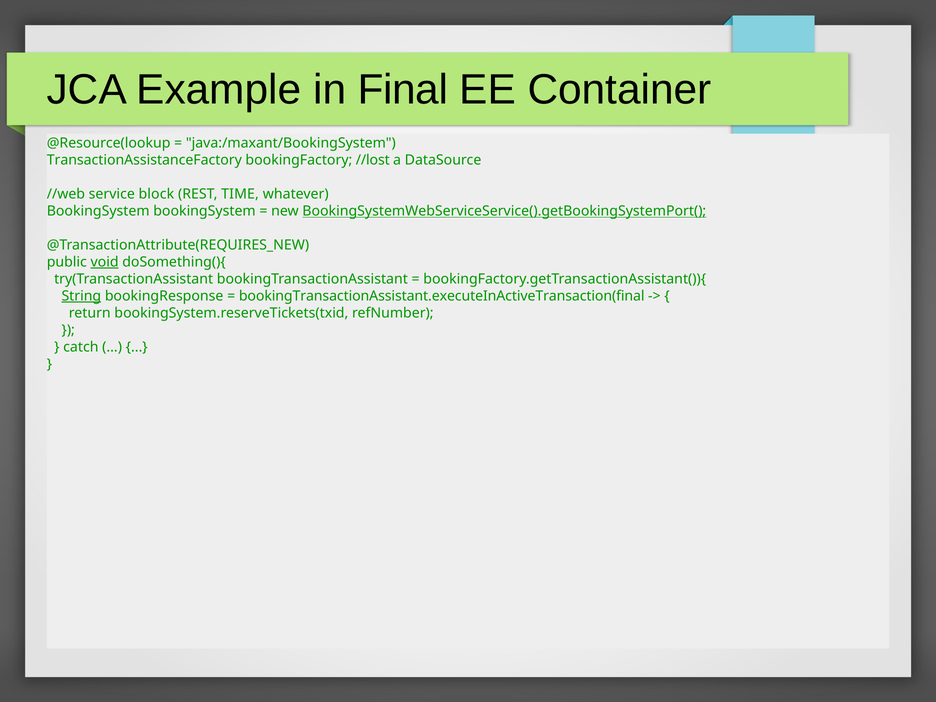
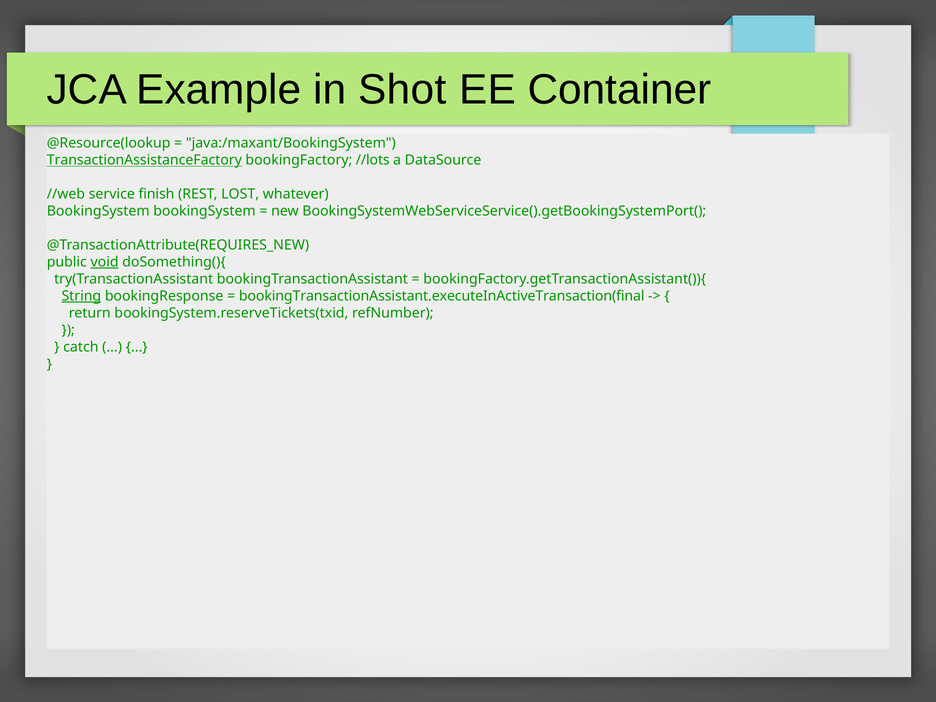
Final: Final -> Shot
TransactionAssistanceFactory underline: none -> present
//lost: //lost -> //lots
block: block -> finish
TIME: TIME -> LOST
BookingSystemWebServiceService().getBookingSystemPort( underline: present -> none
